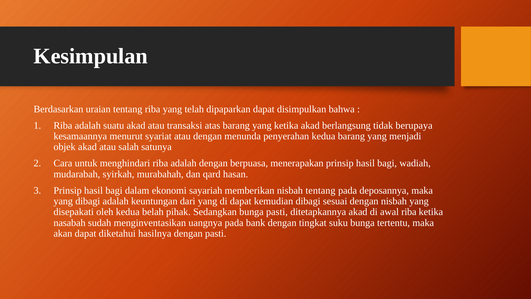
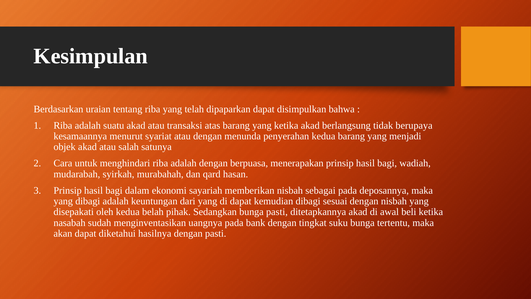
nisbah tentang: tentang -> sebagai
awal riba: riba -> beli
